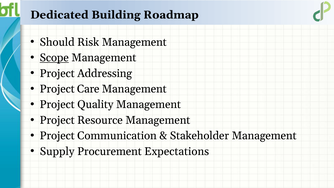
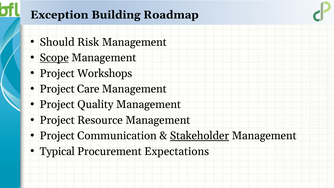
Dedicated: Dedicated -> Exception
Addressing: Addressing -> Workshops
Stakeholder underline: none -> present
Supply: Supply -> Typical
